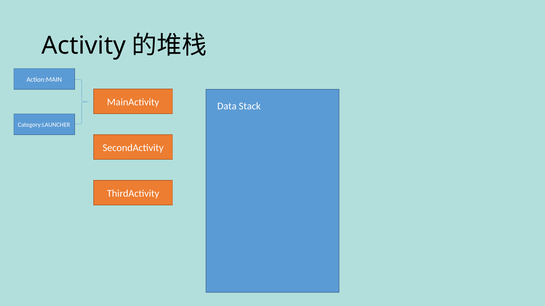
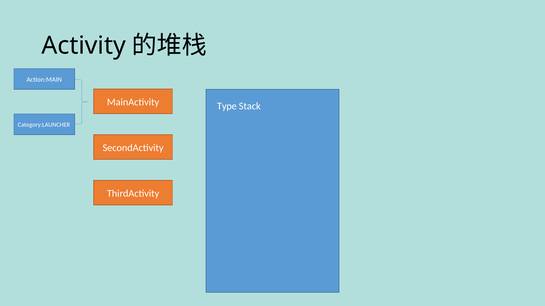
Data: Data -> Type
